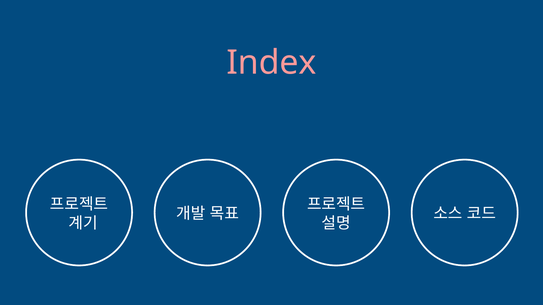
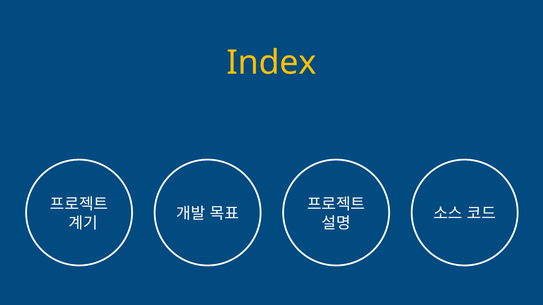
Index colour: pink -> yellow
